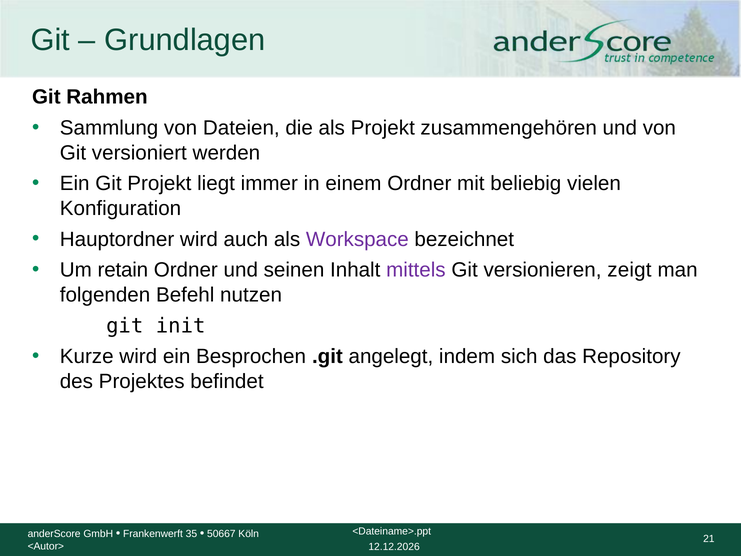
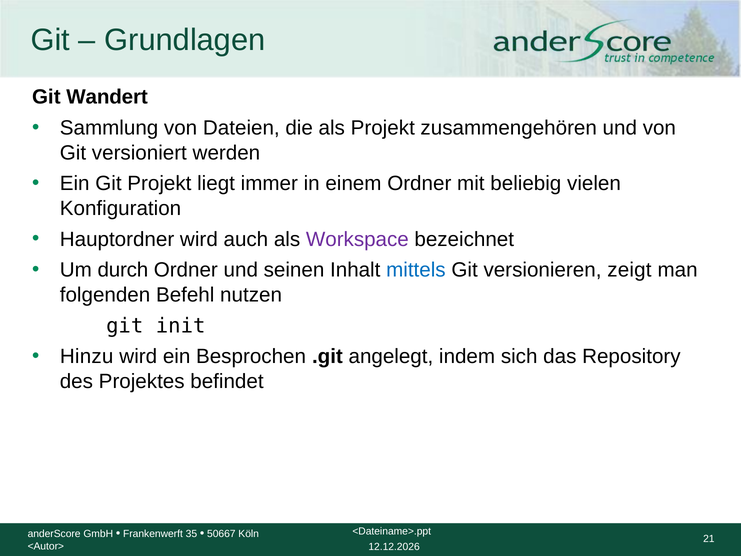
Rahmen: Rahmen -> Wandert
retain: retain -> durch
mittels colour: purple -> blue
Kurze: Kurze -> Hinzu
